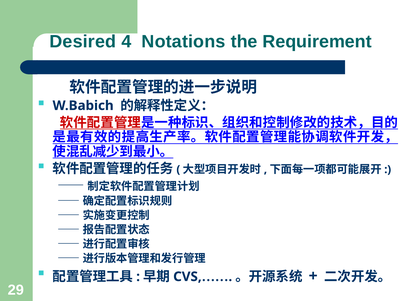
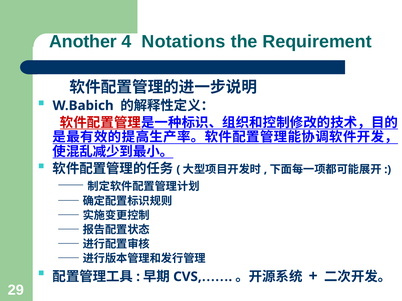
Desired: Desired -> Another
